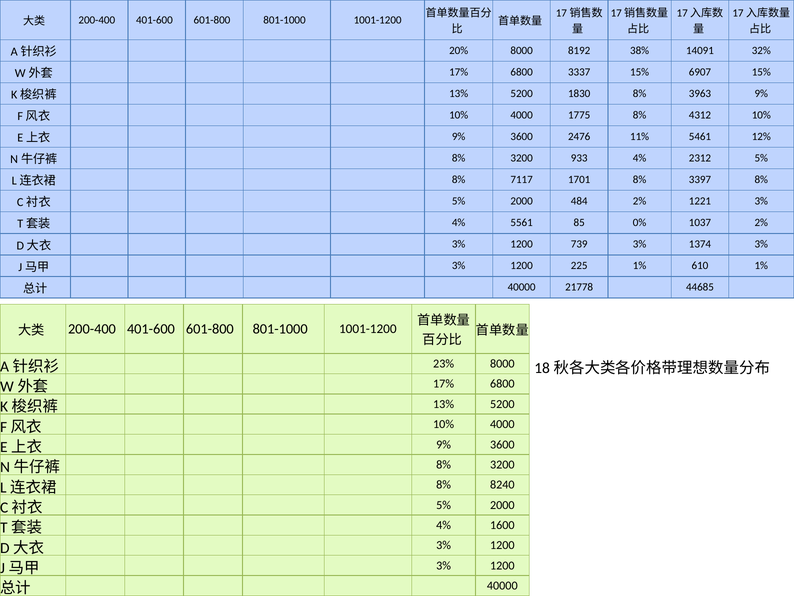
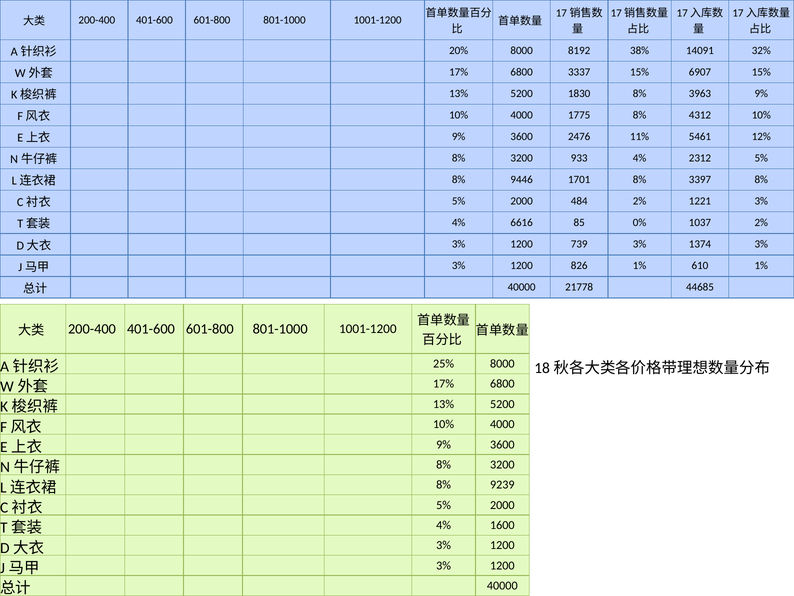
7117: 7117 -> 9446
5561: 5561 -> 6616
225: 225 -> 826
23%: 23% -> 25%
8240: 8240 -> 9239
